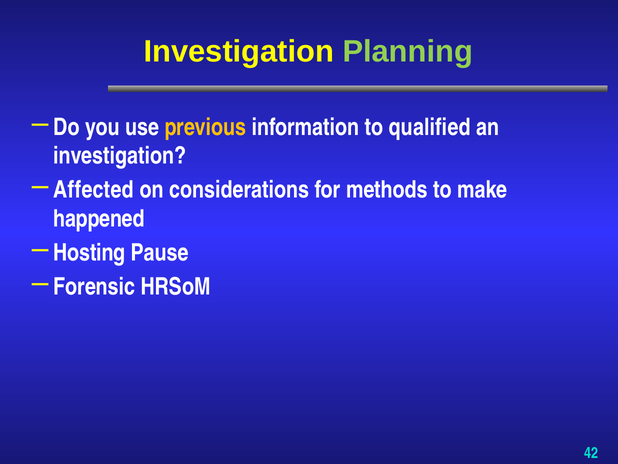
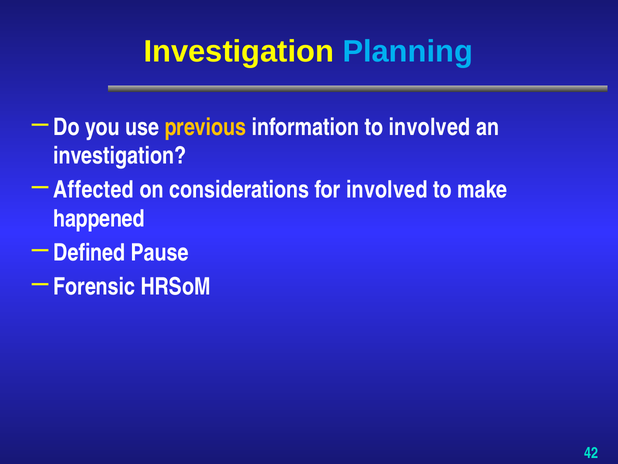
Planning colour: light green -> light blue
to qualified: qualified -> involved
for methods: methods -> involved
Hosting: Hosting -> Defined
